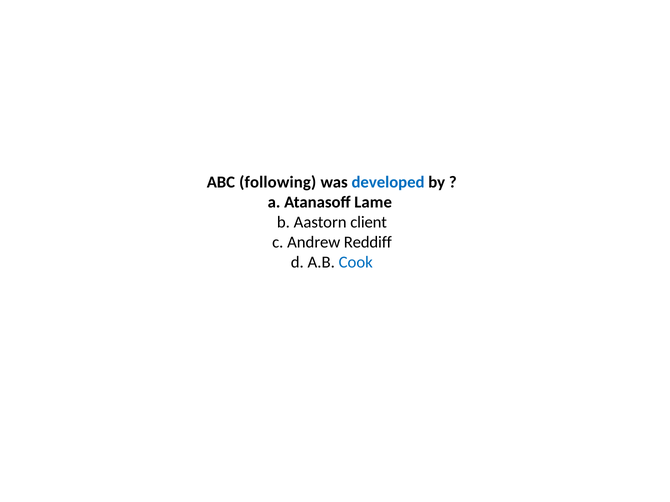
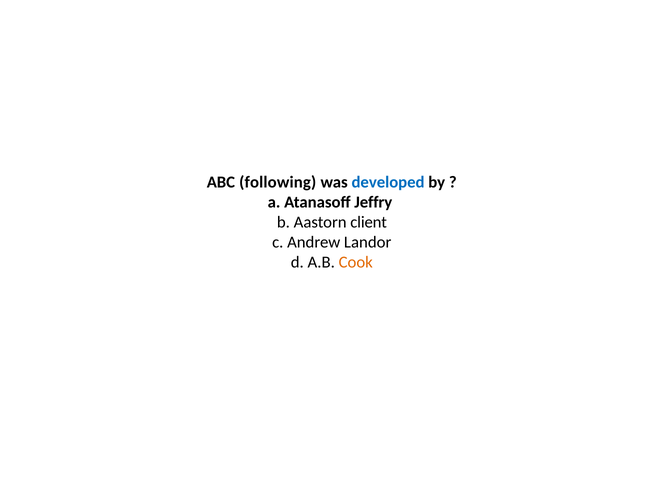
Lame: Lame -> Jeffry
Reddiff: Reddiff -> Landor
Cook colour: blue -> orange
